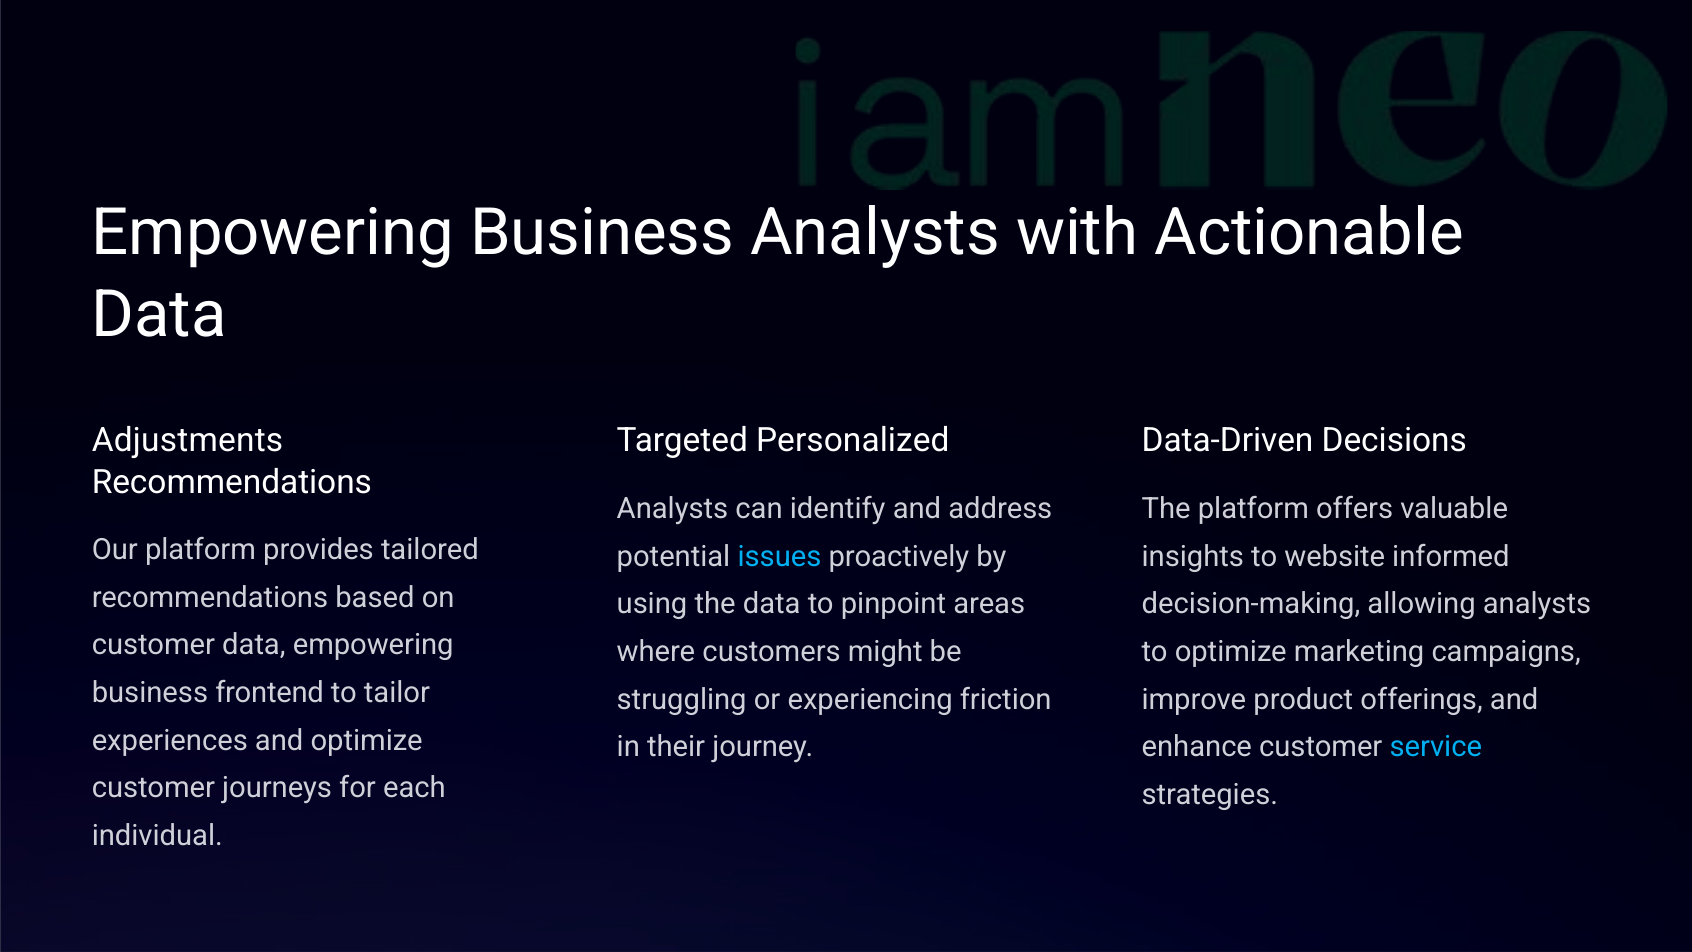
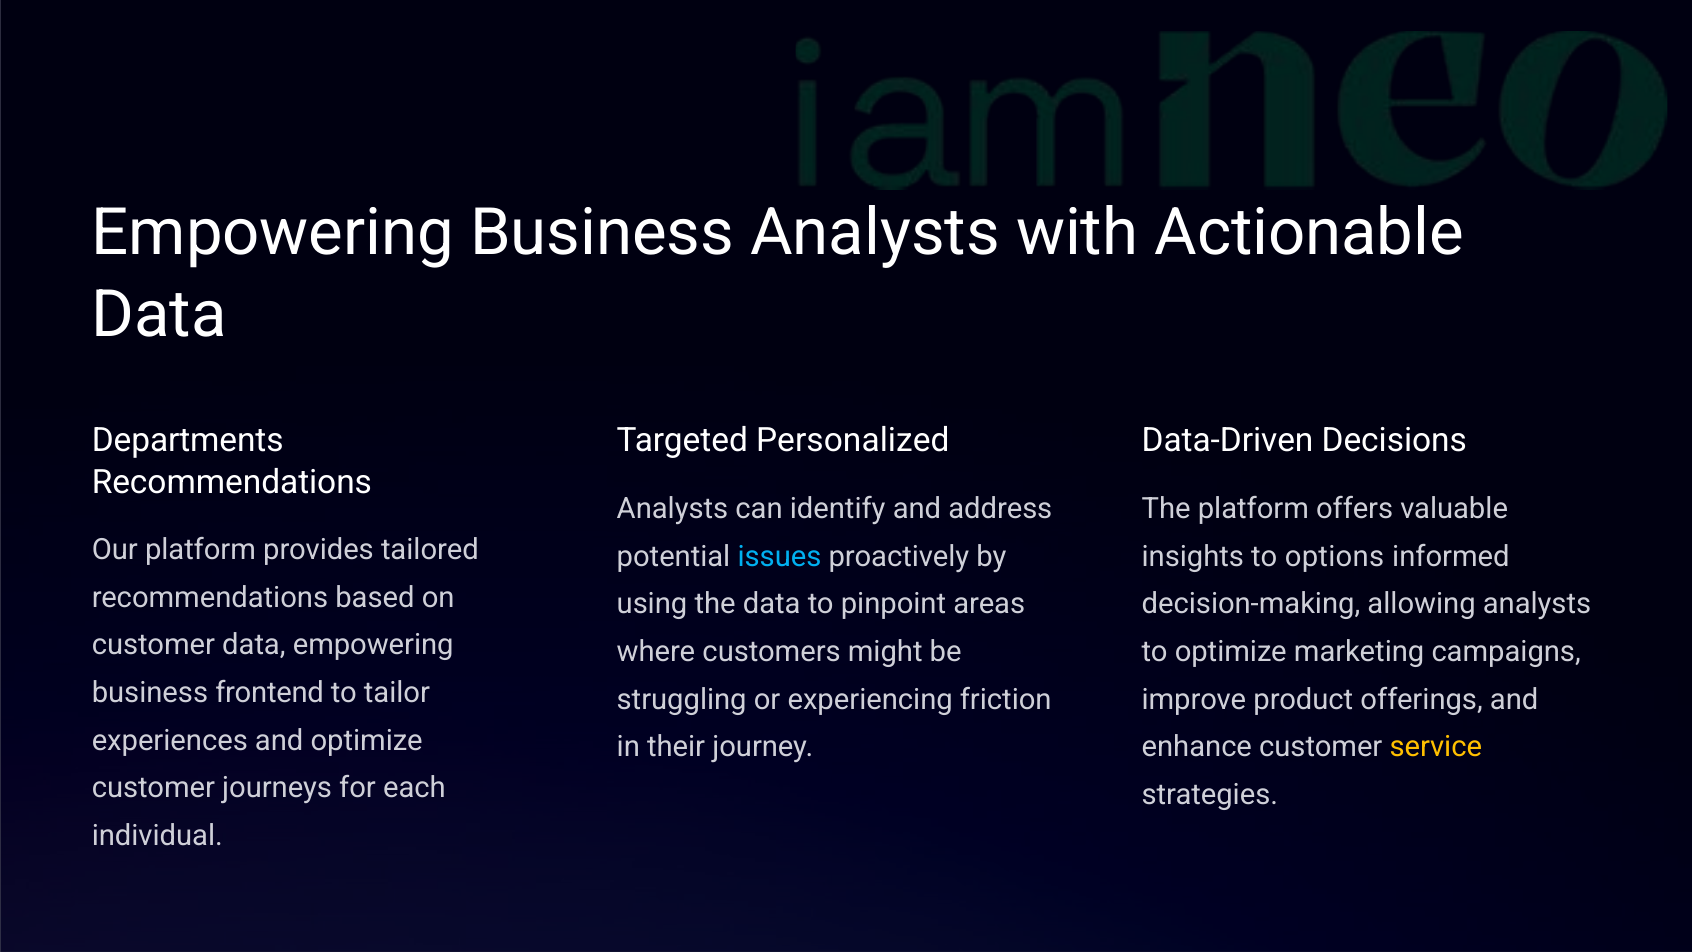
Adjustments: Adjustments -> Departments
website: website -> options
service colour: light blue -> yellow
